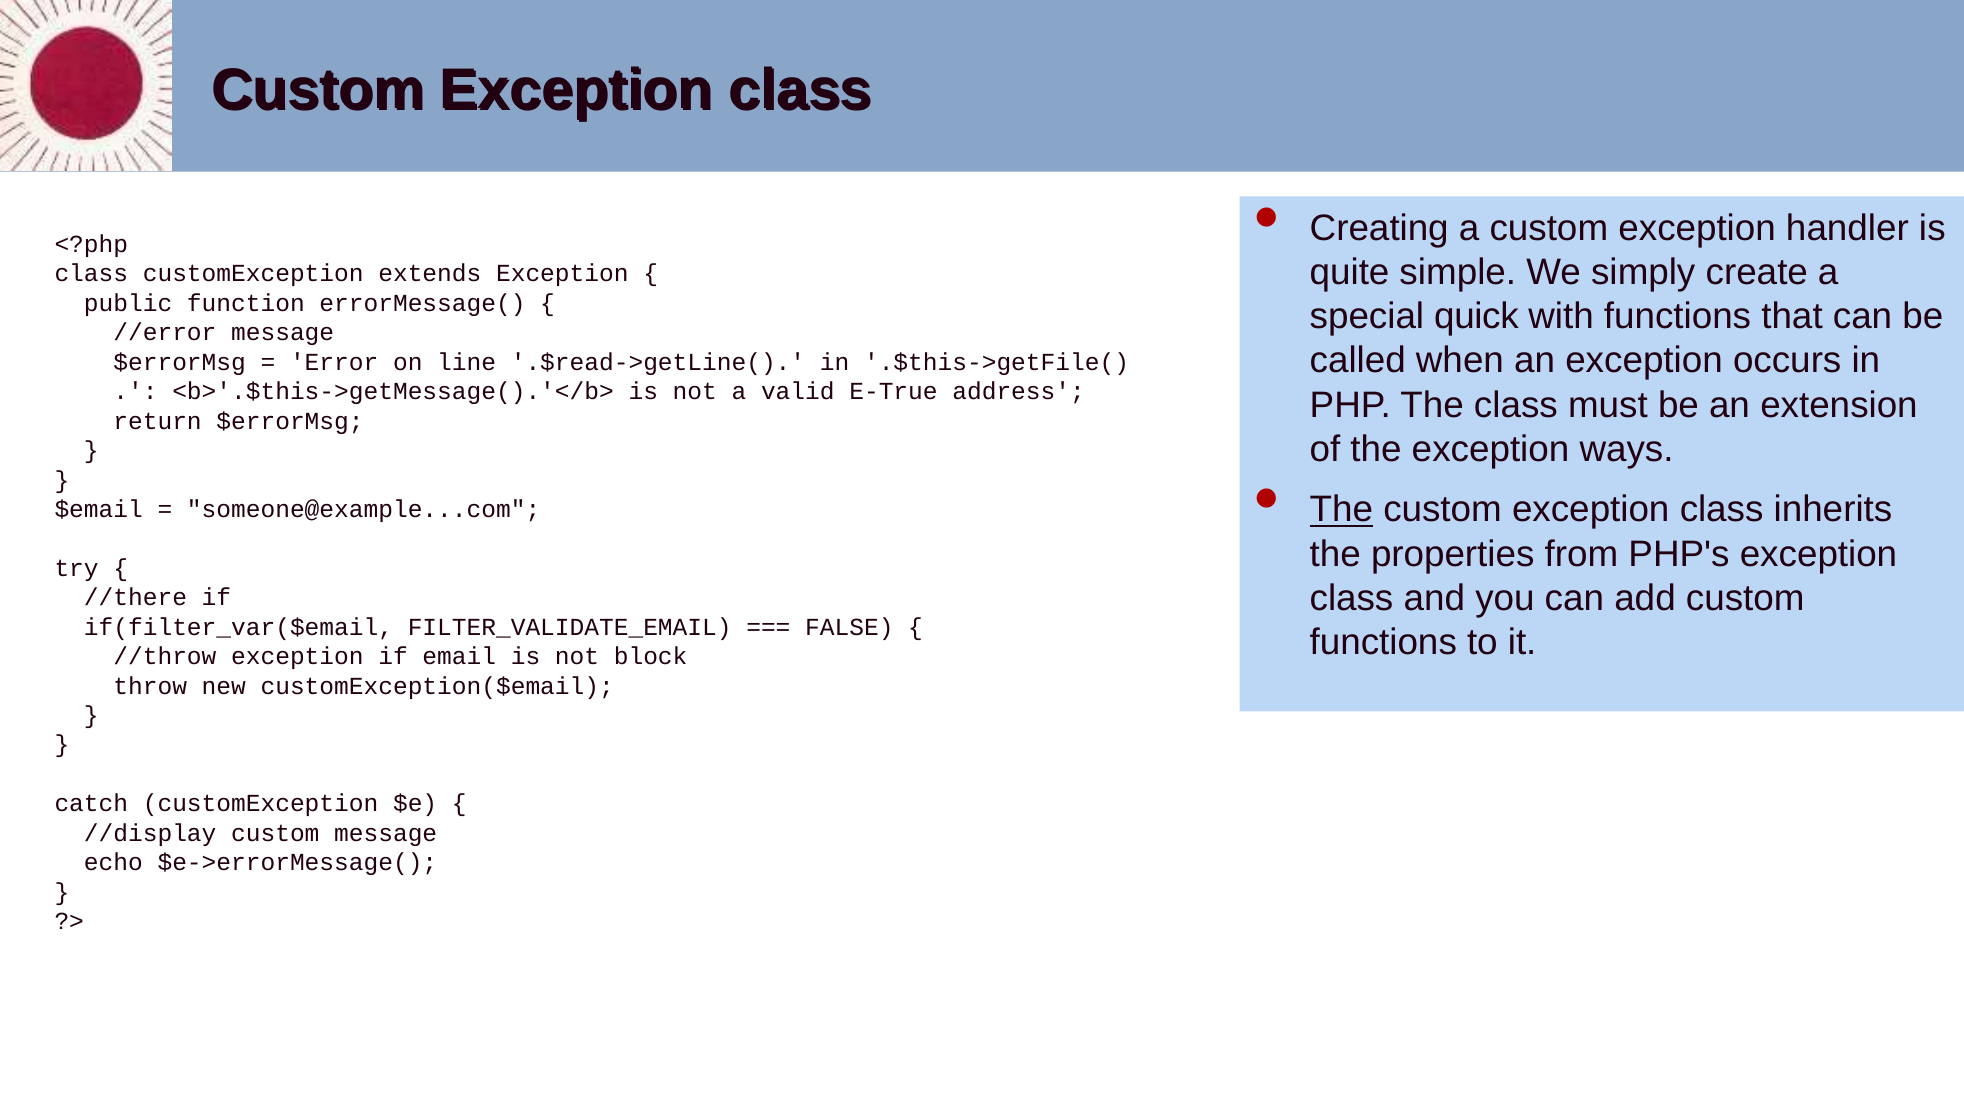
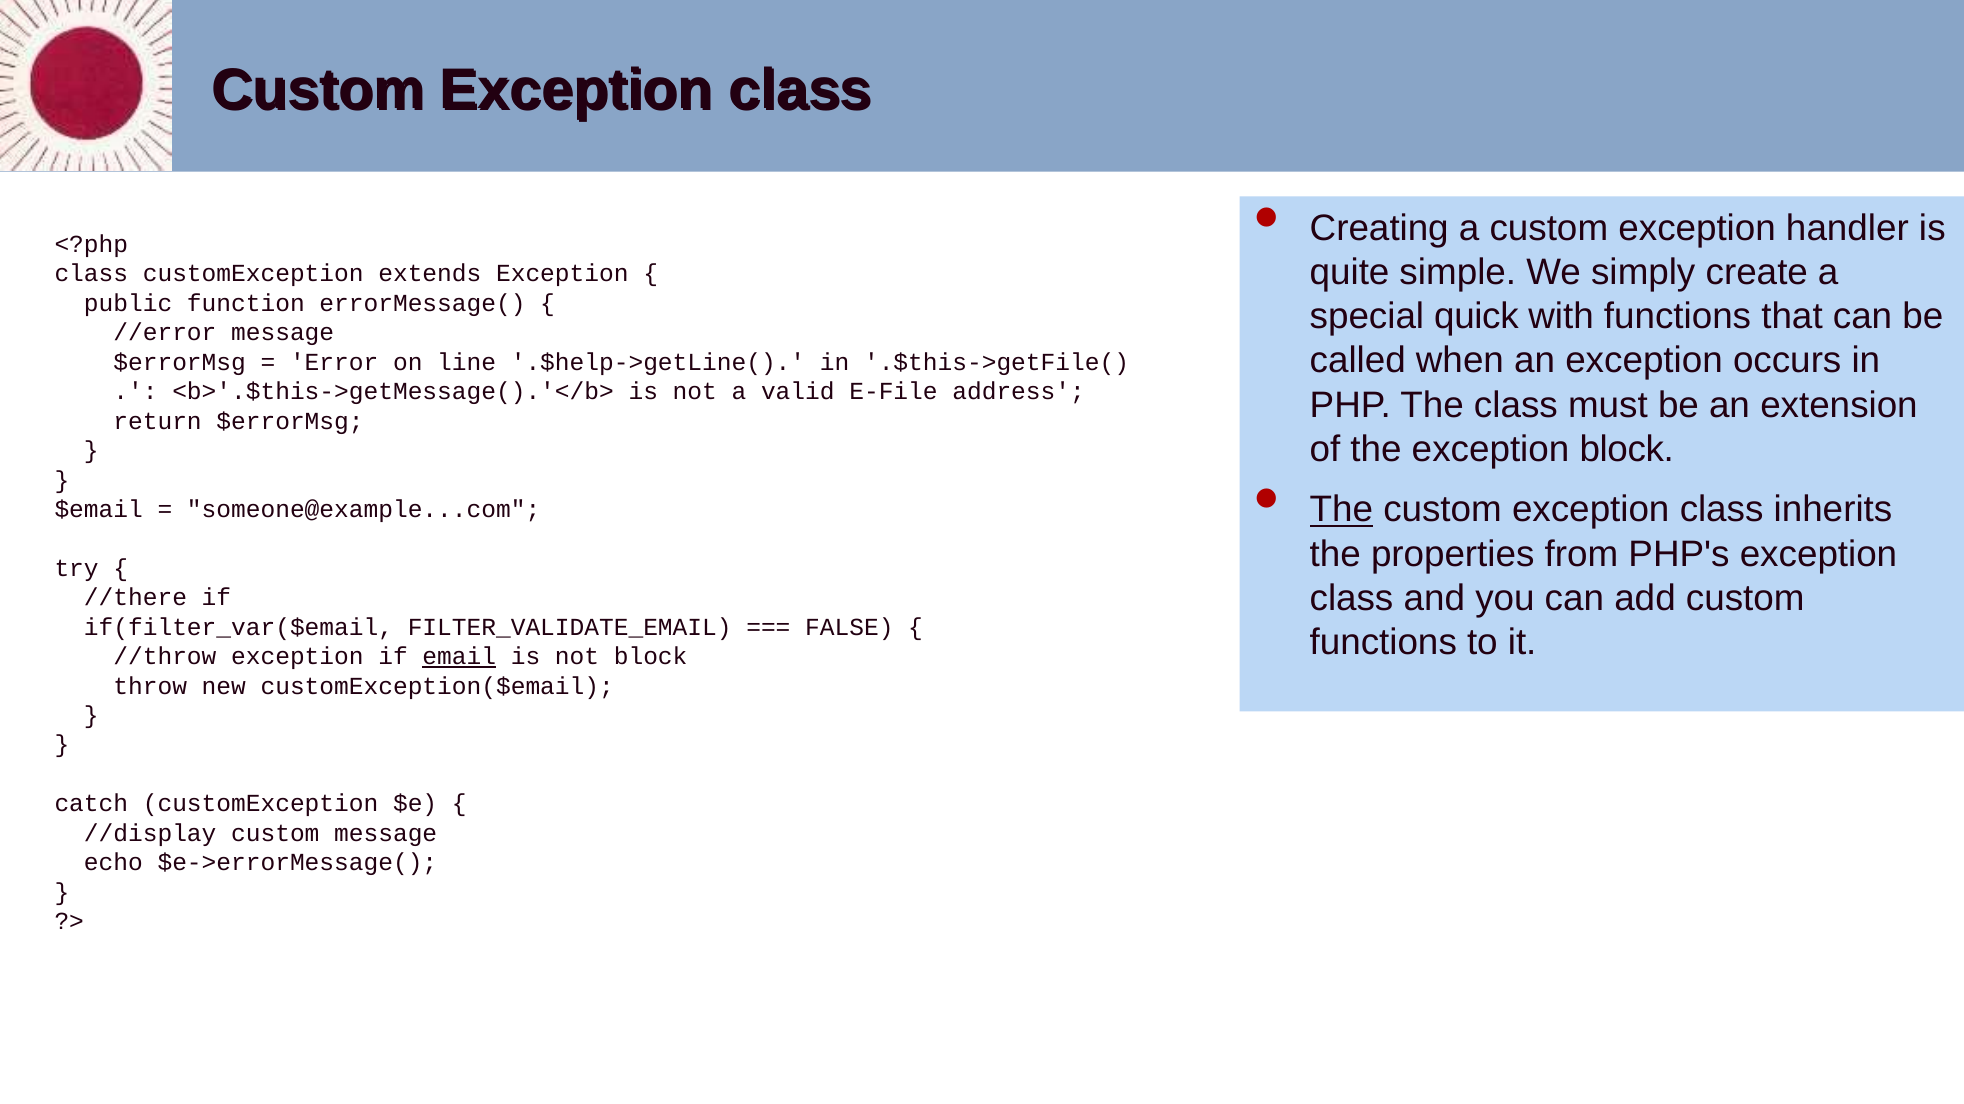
.$read->getLine(: .$read->getLine( -> .$help->getLine(
E-True: E-True -> E-File
exception ways: ways -> block
email underline: none -> present
